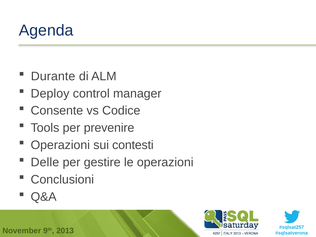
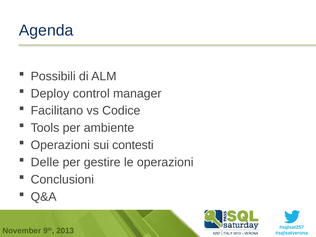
Durante: Durante -> Possibili
Consente: Consente -> Facilitano
prevenire: prevenire -> ambiente
